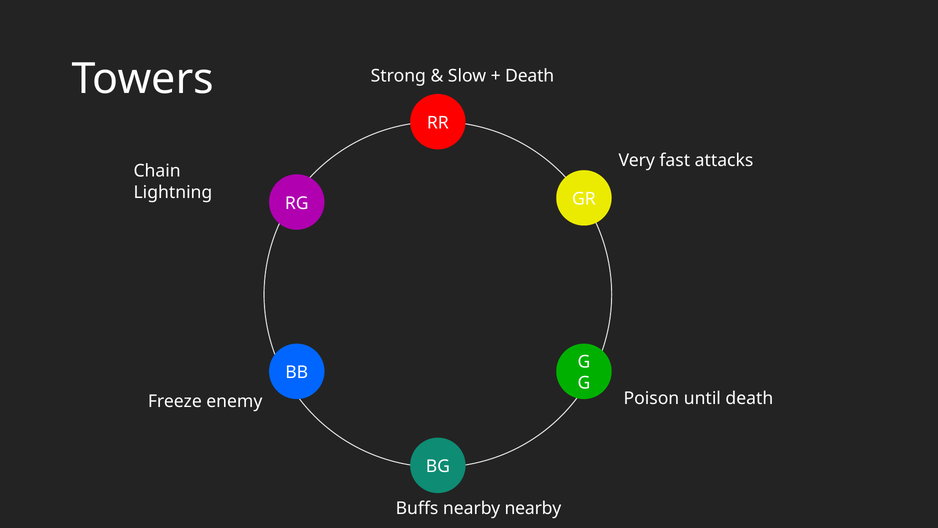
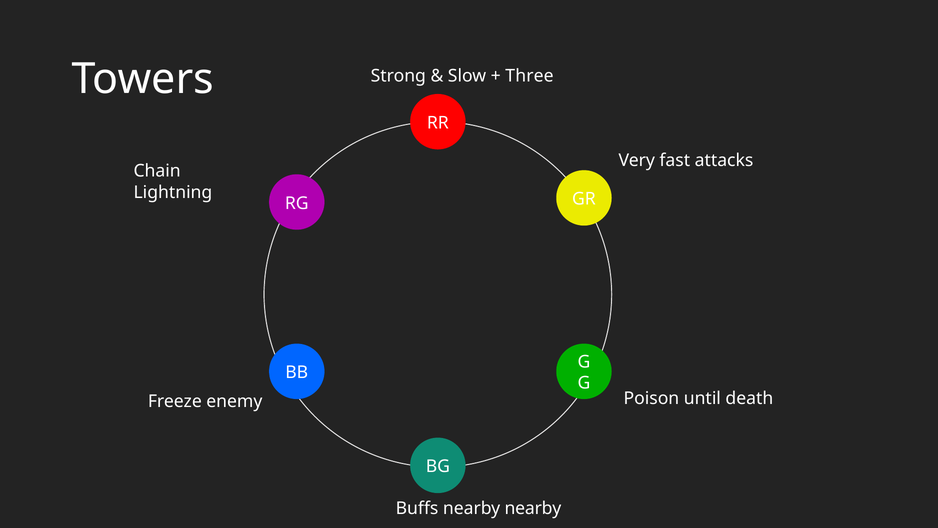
Death at (530, 76): Death -> Three
